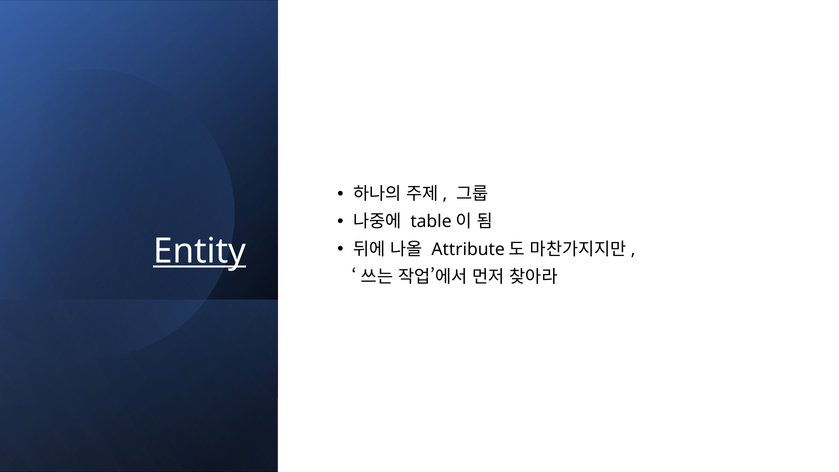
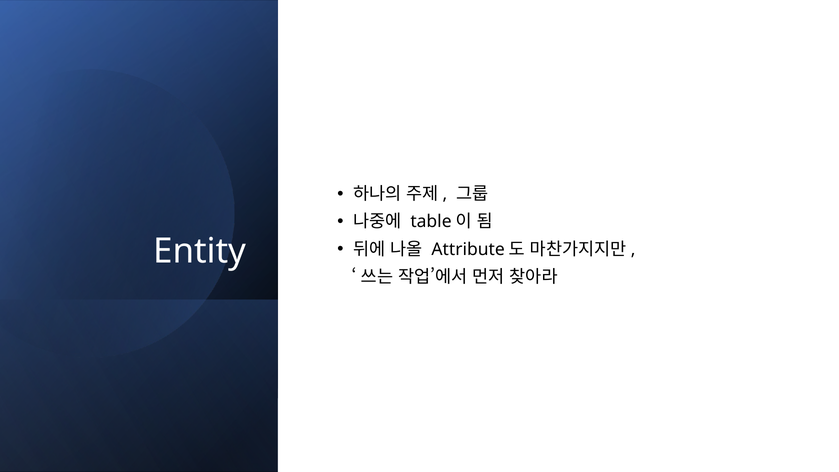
Entity underline: present -> none
